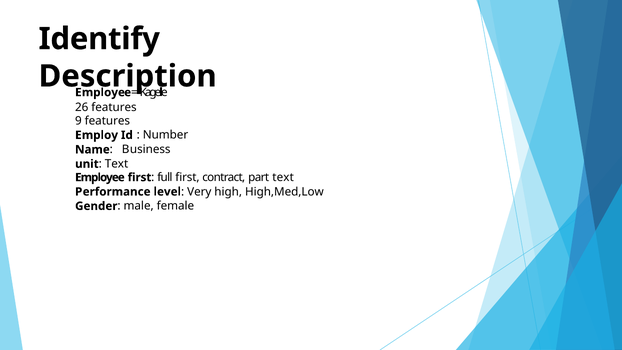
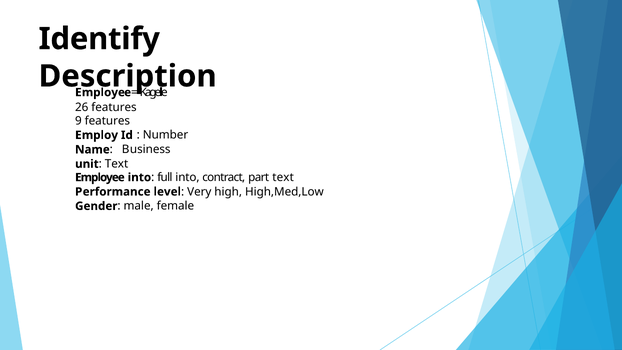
Employee first: first -> into
full first: first -> into
